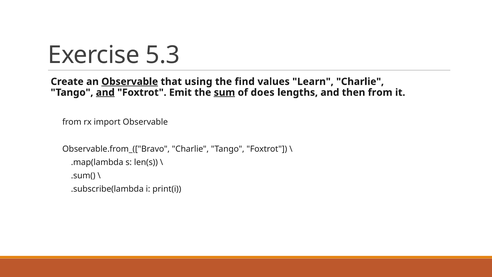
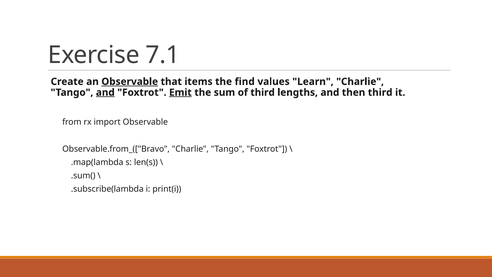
5.3: 5.3 -> 7.1
using: using -> items
Emit underline: none -> present
sum underline: present -> none
of does: does -> third
then from: from -> third
